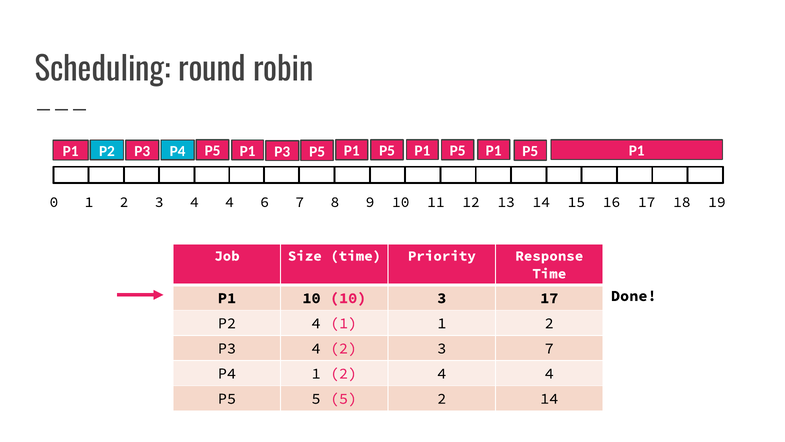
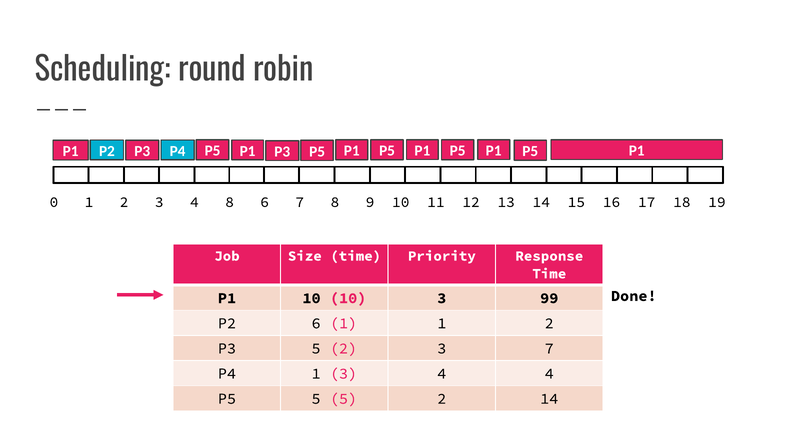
3 4 4: 4 -> 8
3 17: 17 -> 99
P2 4: 4 -> 6
P3 4: 4 -> 5
P4 1 2: 2 -> 3
